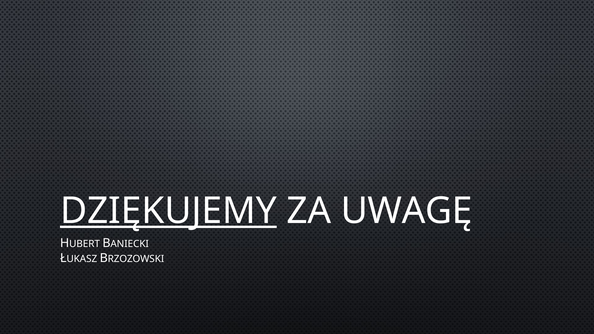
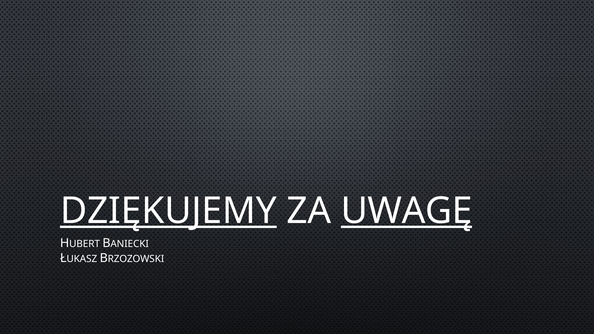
UWAGĘ underline: none -> present
